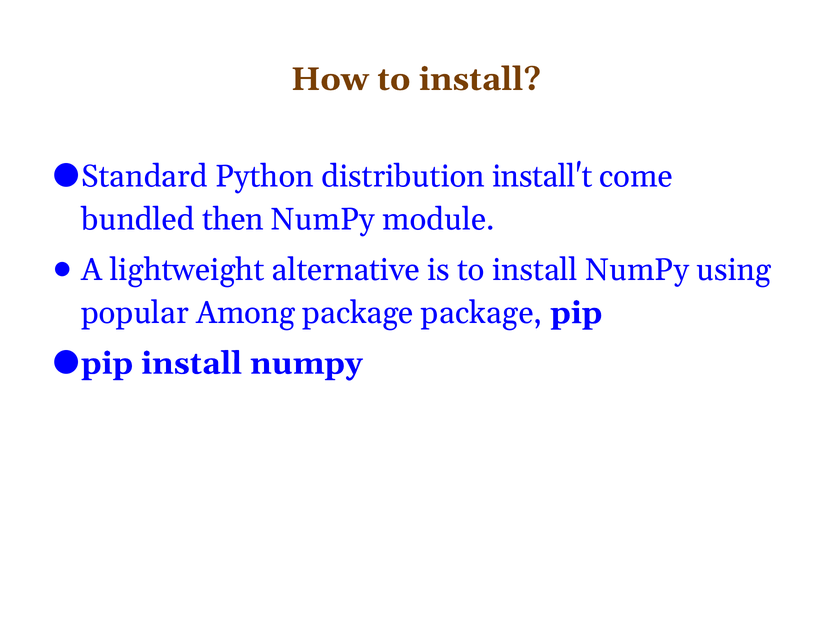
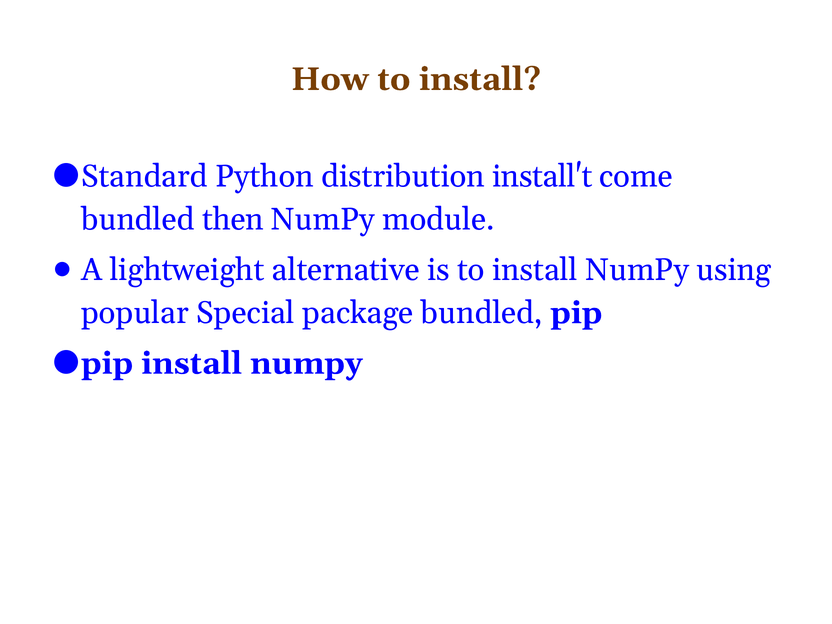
Among: Among -> Special
package package: package -> bundled
